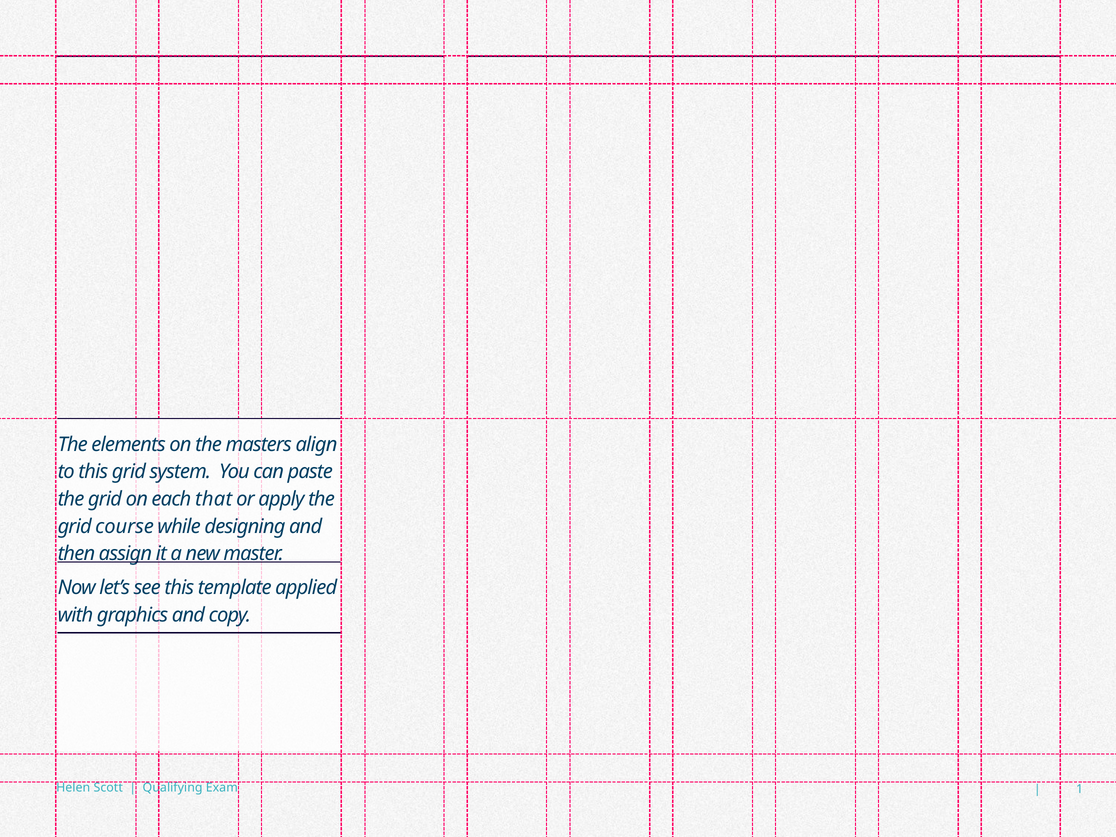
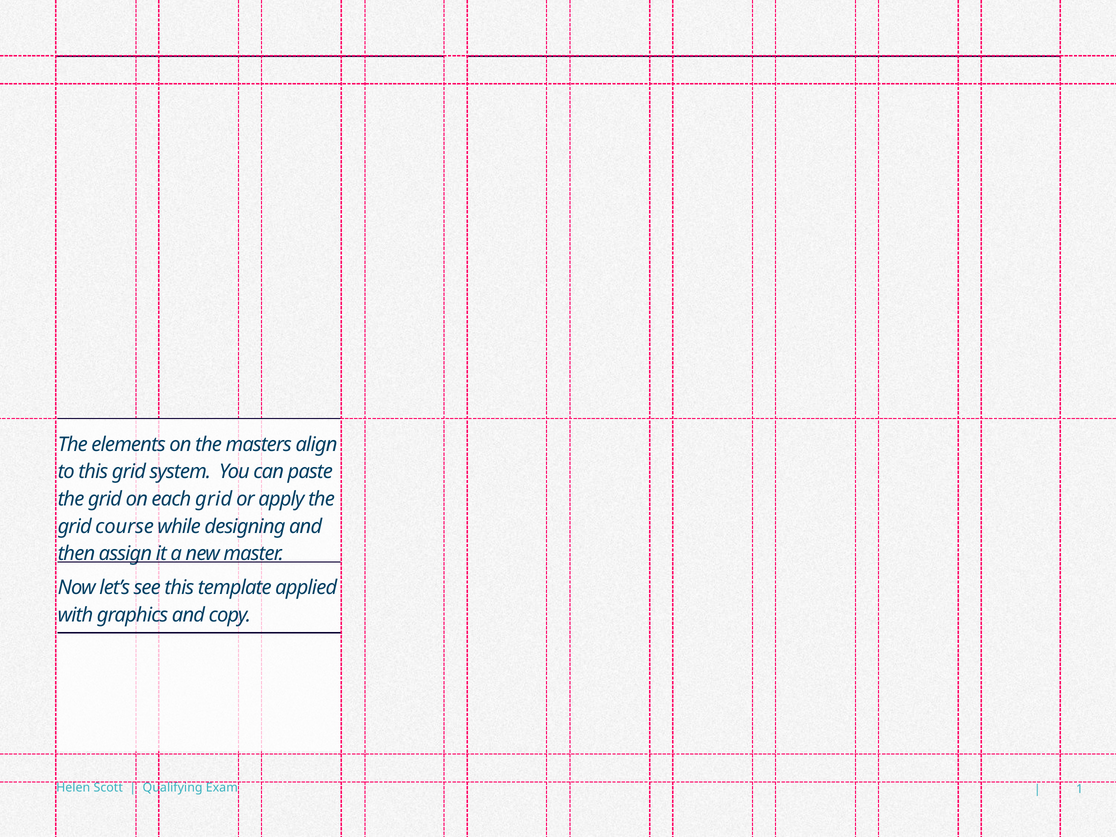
each that: that -> grid
